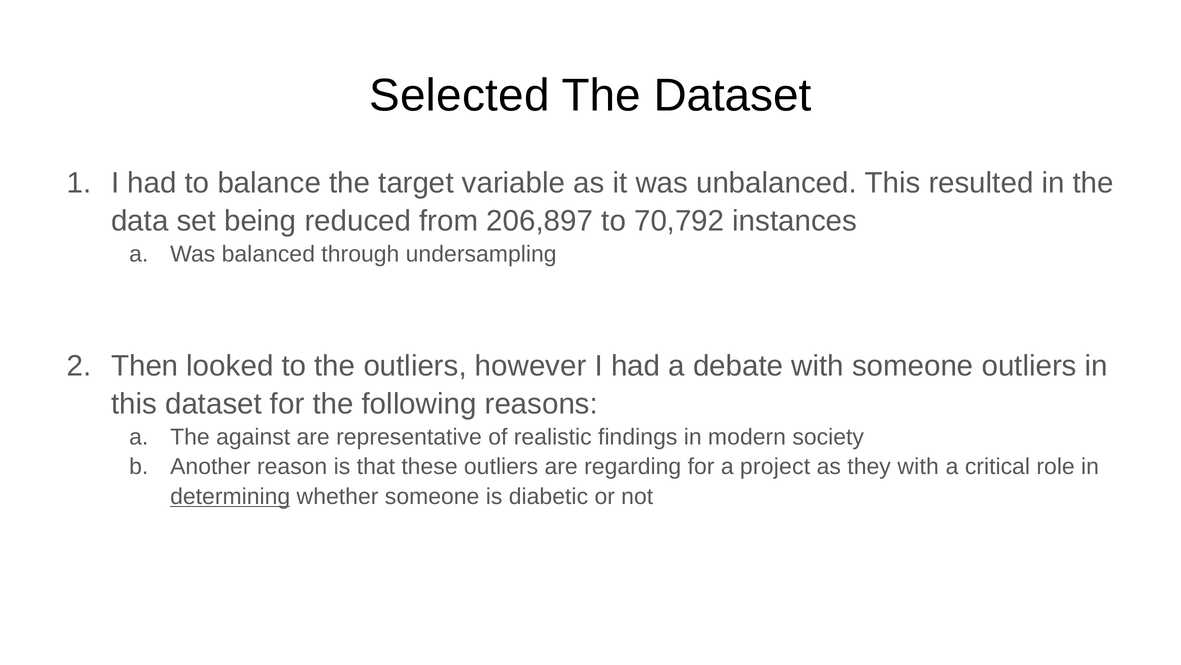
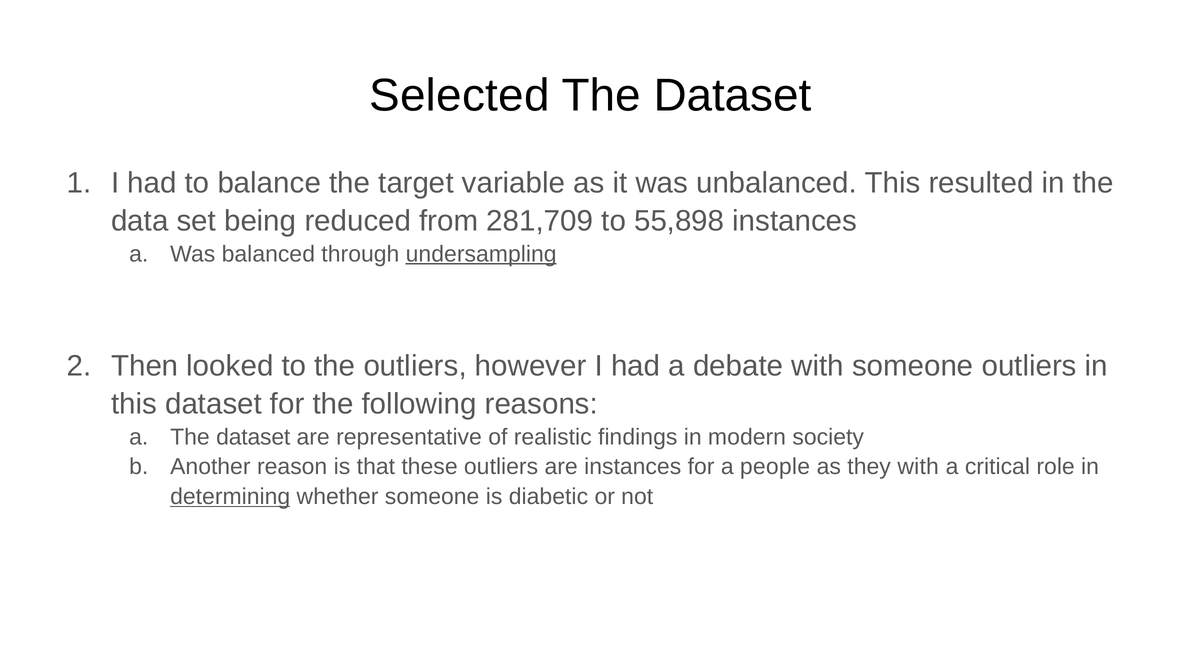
206,897: 206,897 -> 281,709
70,792: 70,792 -> 55,898
undersampling underline: none -> present
a The against: against -> dataset
are regarding: regarding -> instances
project: project -> people
